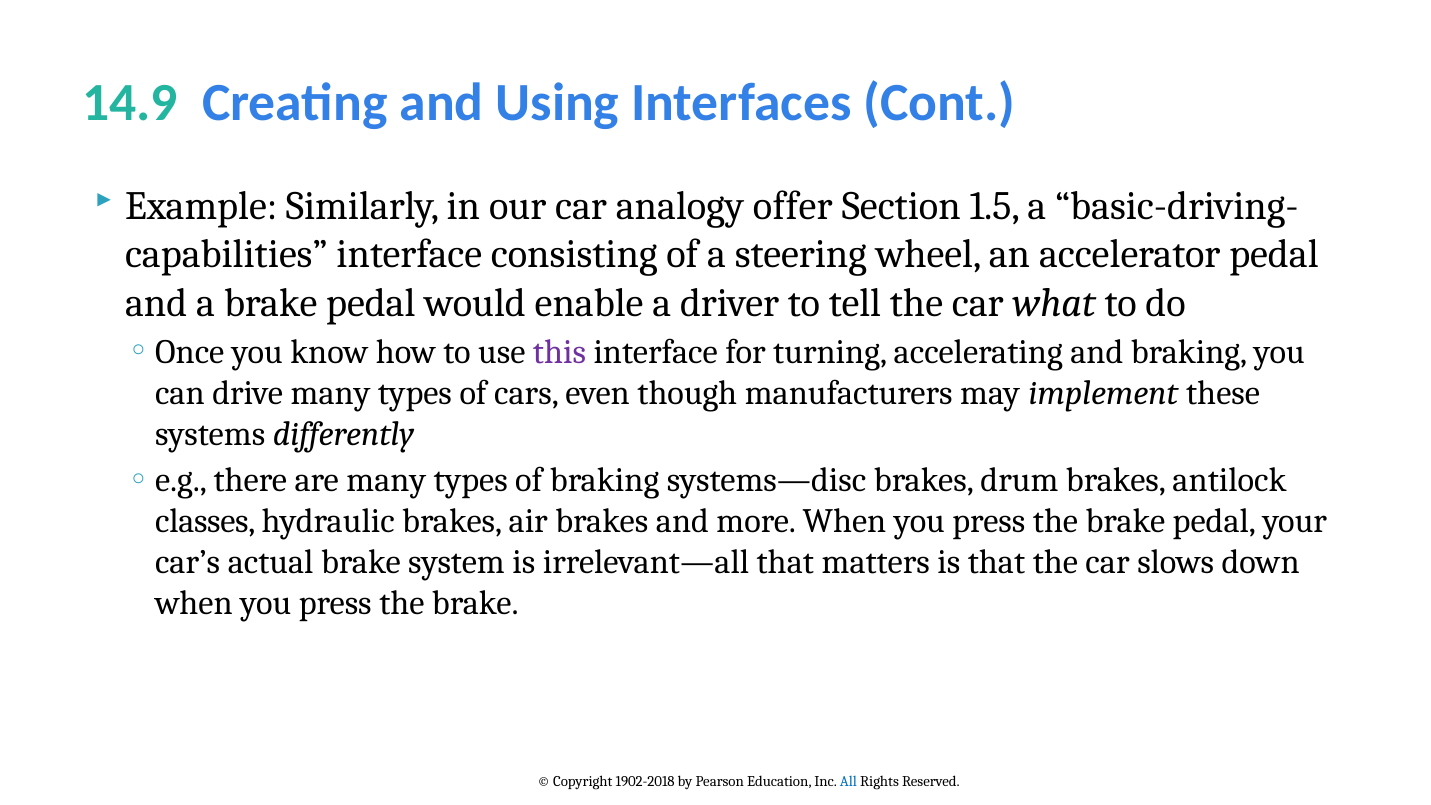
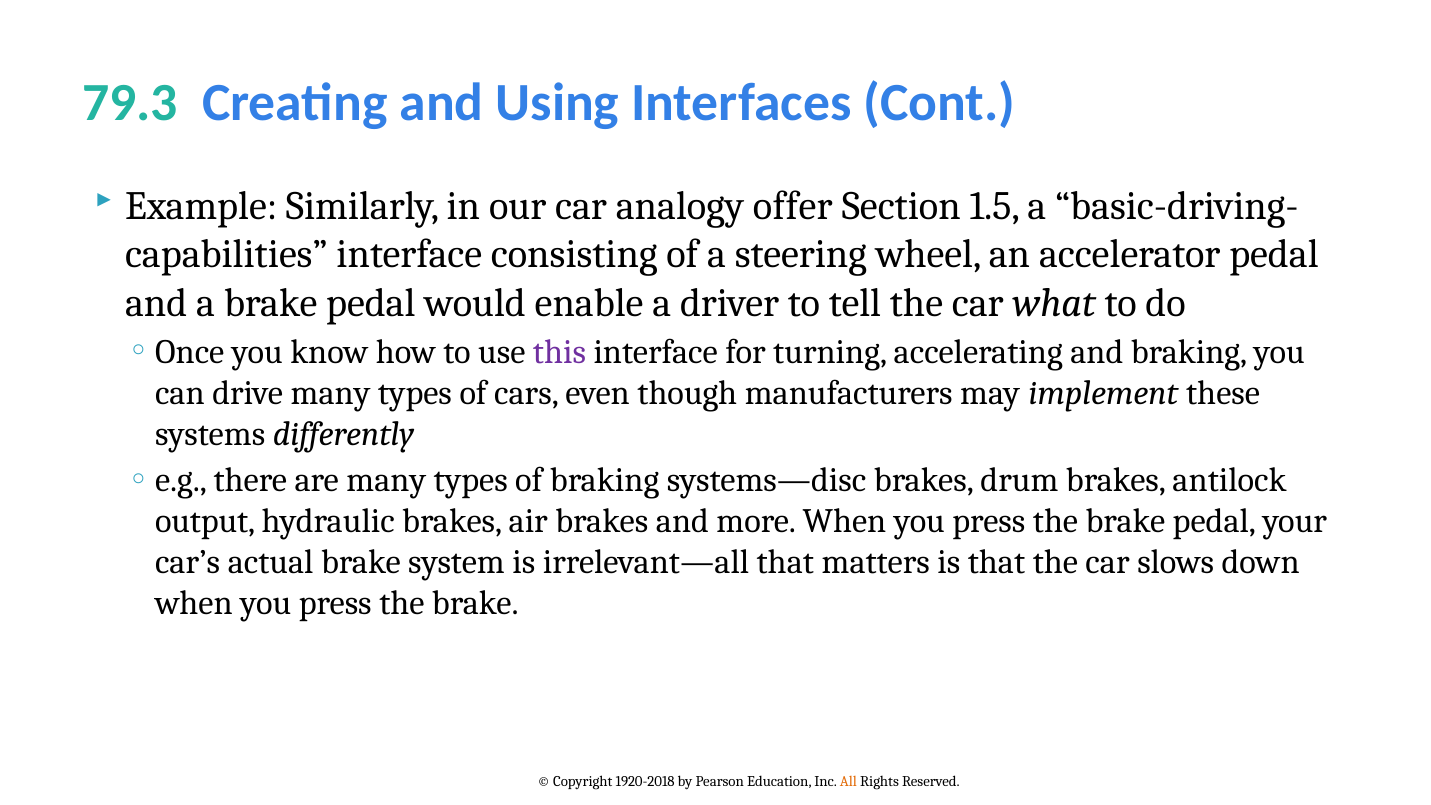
14.9: 14.9 -> 79.3
classes: classes -> output
1902-2018: 1902-2018 -> 1920-2018
All colour: blue -> orange
